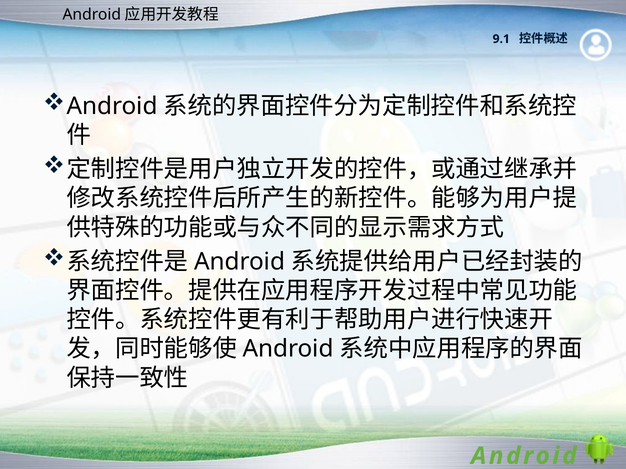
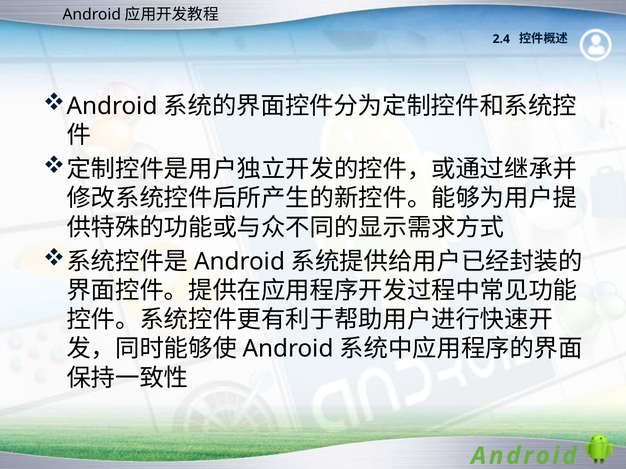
9.1: 9.1 -> 2.4
